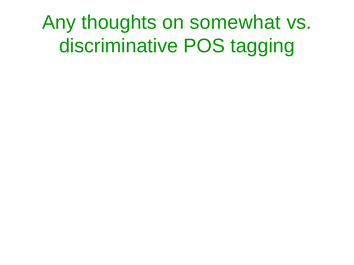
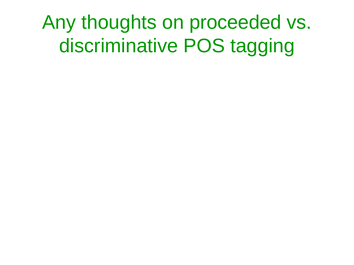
somewhat: somewhat -> proceeded
